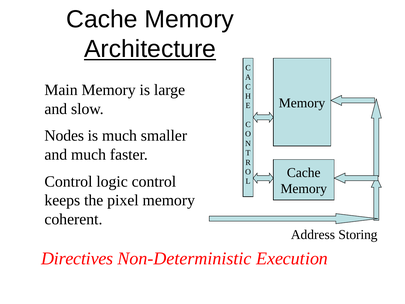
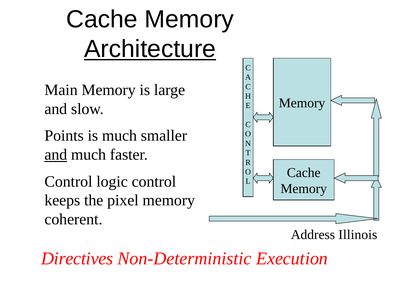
Nodes: Nodes -> Points
and at (56, 155) underline: none -> present
Storing: Storing -> Illinois
